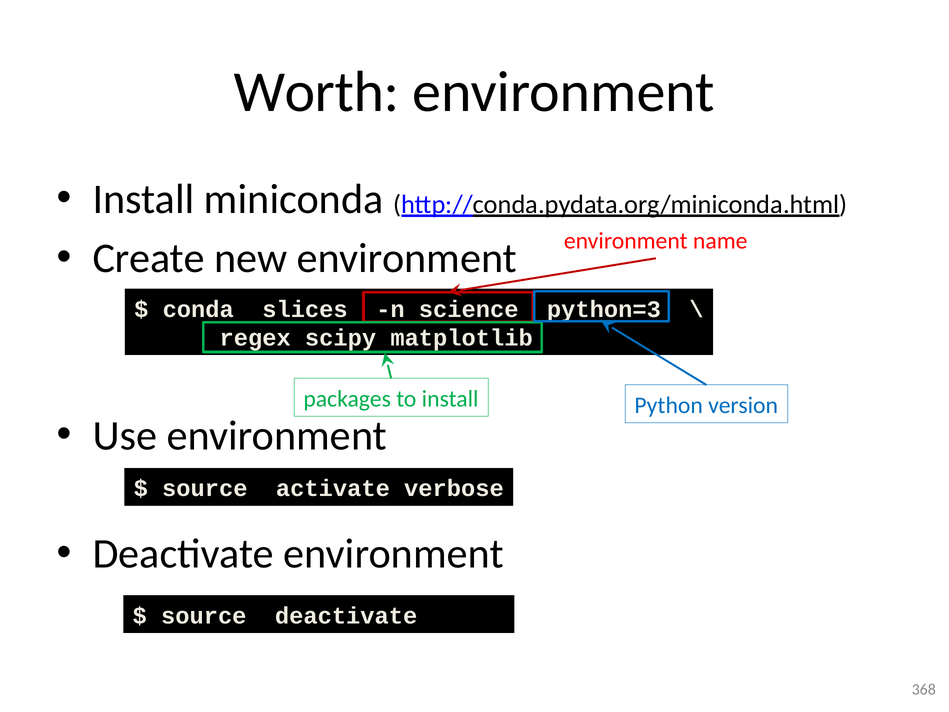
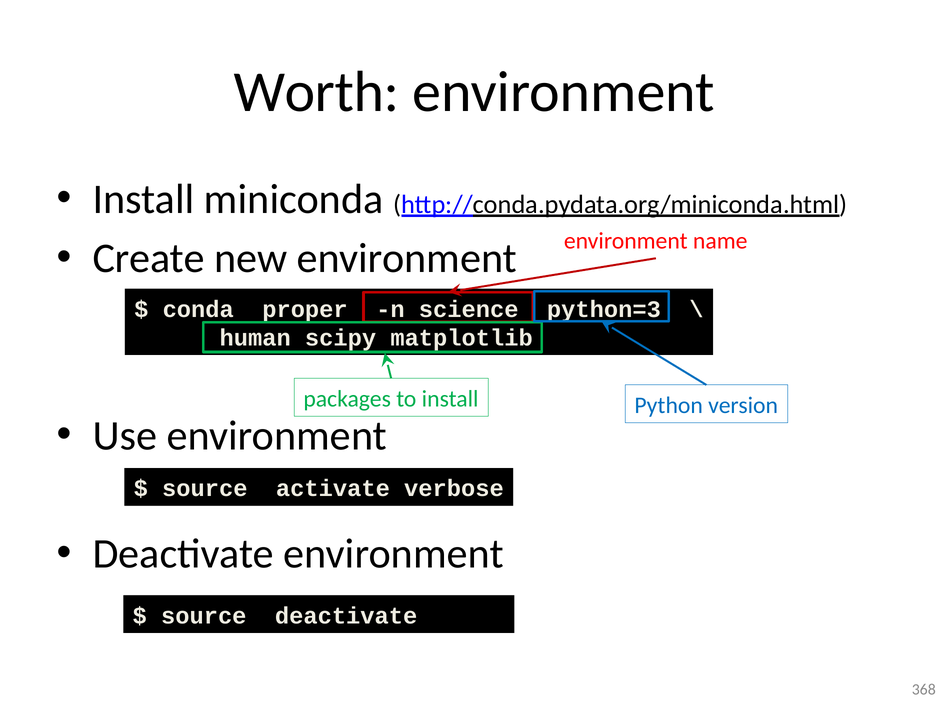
slices: slices -> proper
regex: regex -> human
